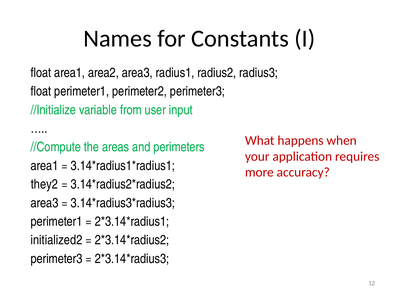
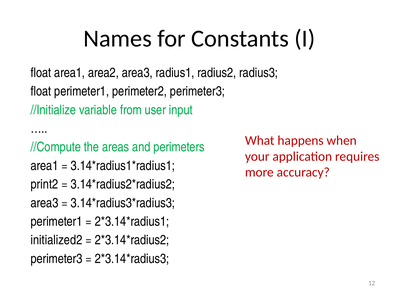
they2: they2 -> print2
